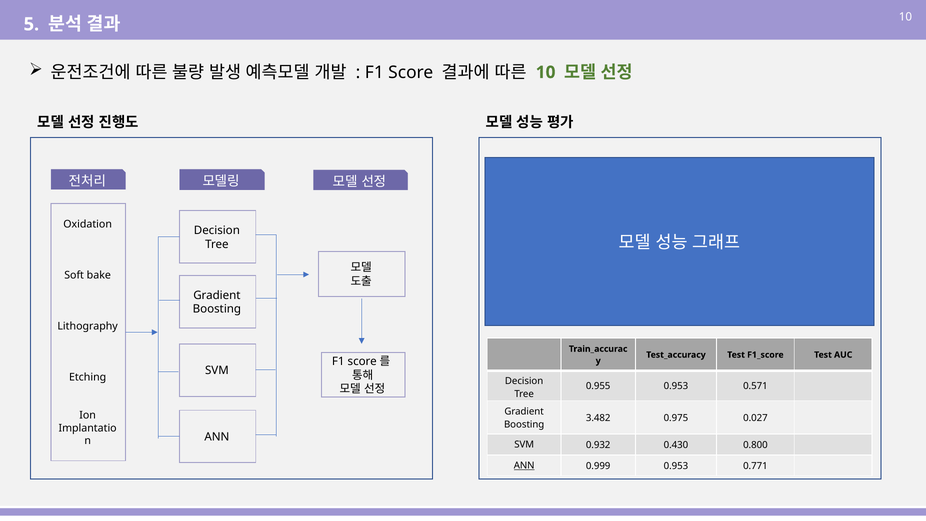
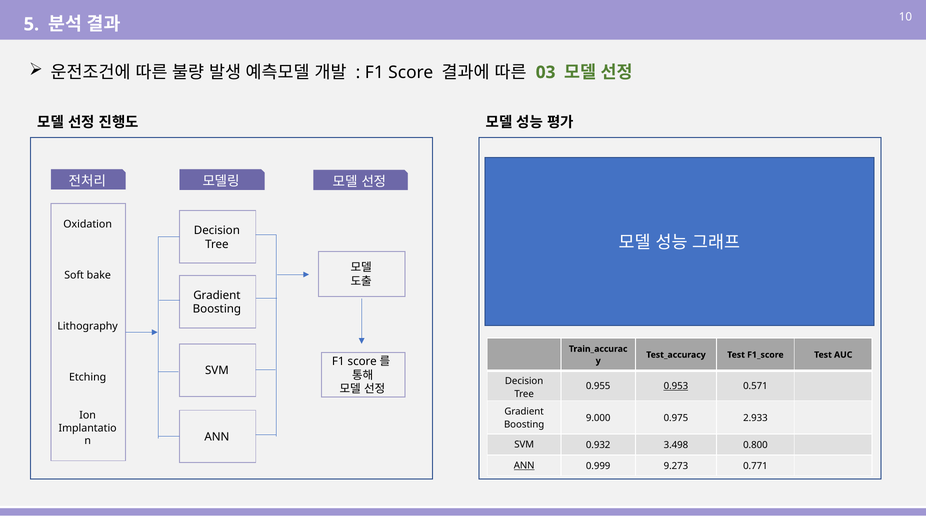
10 at (546, 72): 10 -> 03
0.953 at (676, 386) underline: none -> present
3.482: 3.482 -> 9.000
0.027: 0.027 -> 2.933
0.430: 0.430 -> 3.498
0.999 0.953: 0.953 -> 9.273
